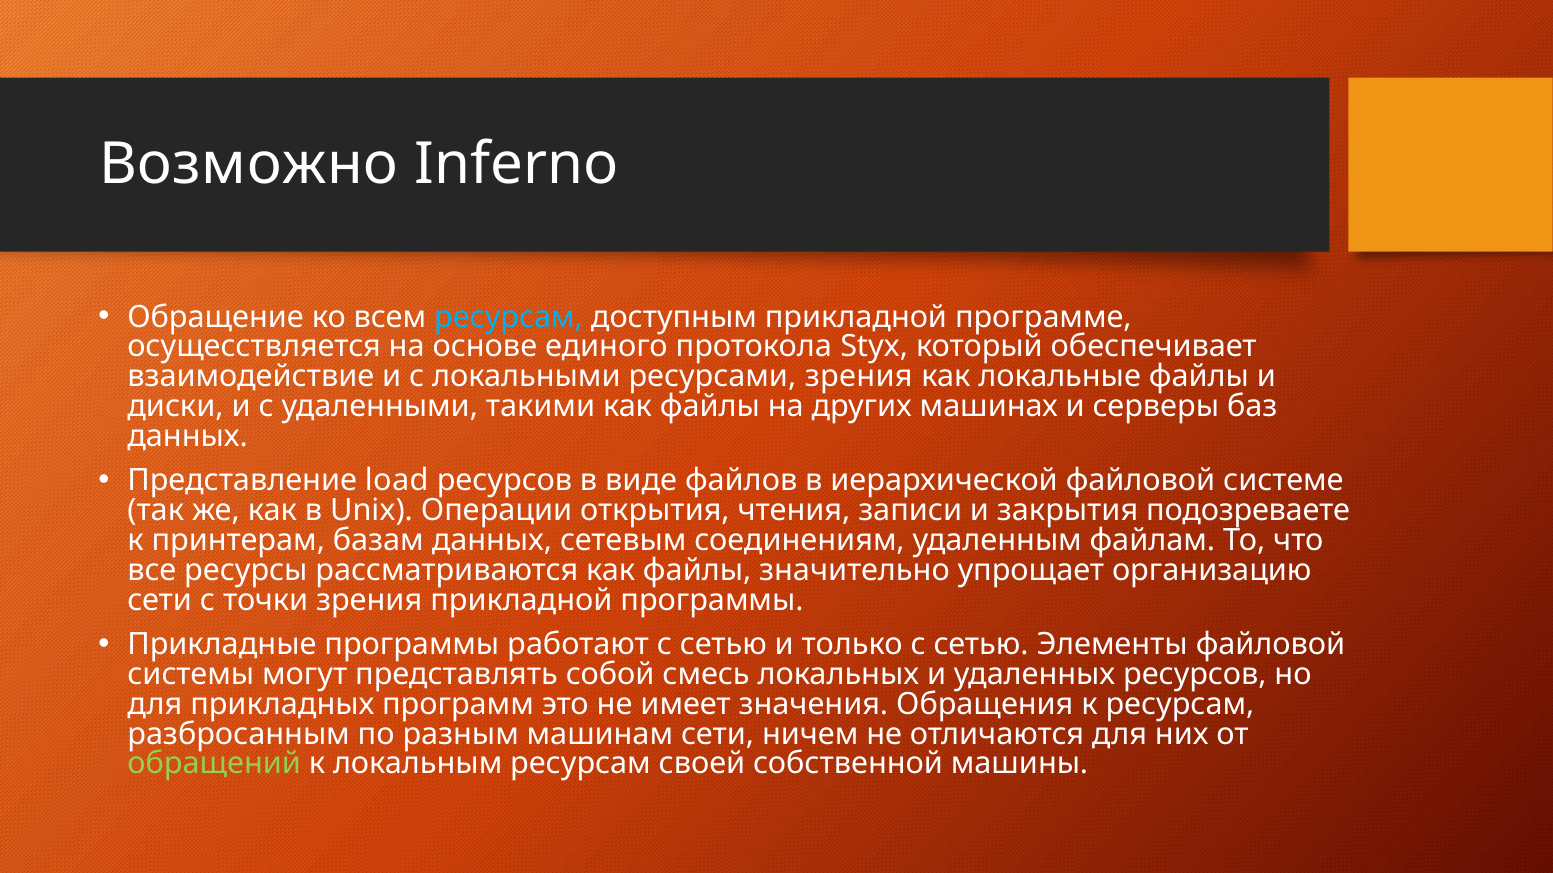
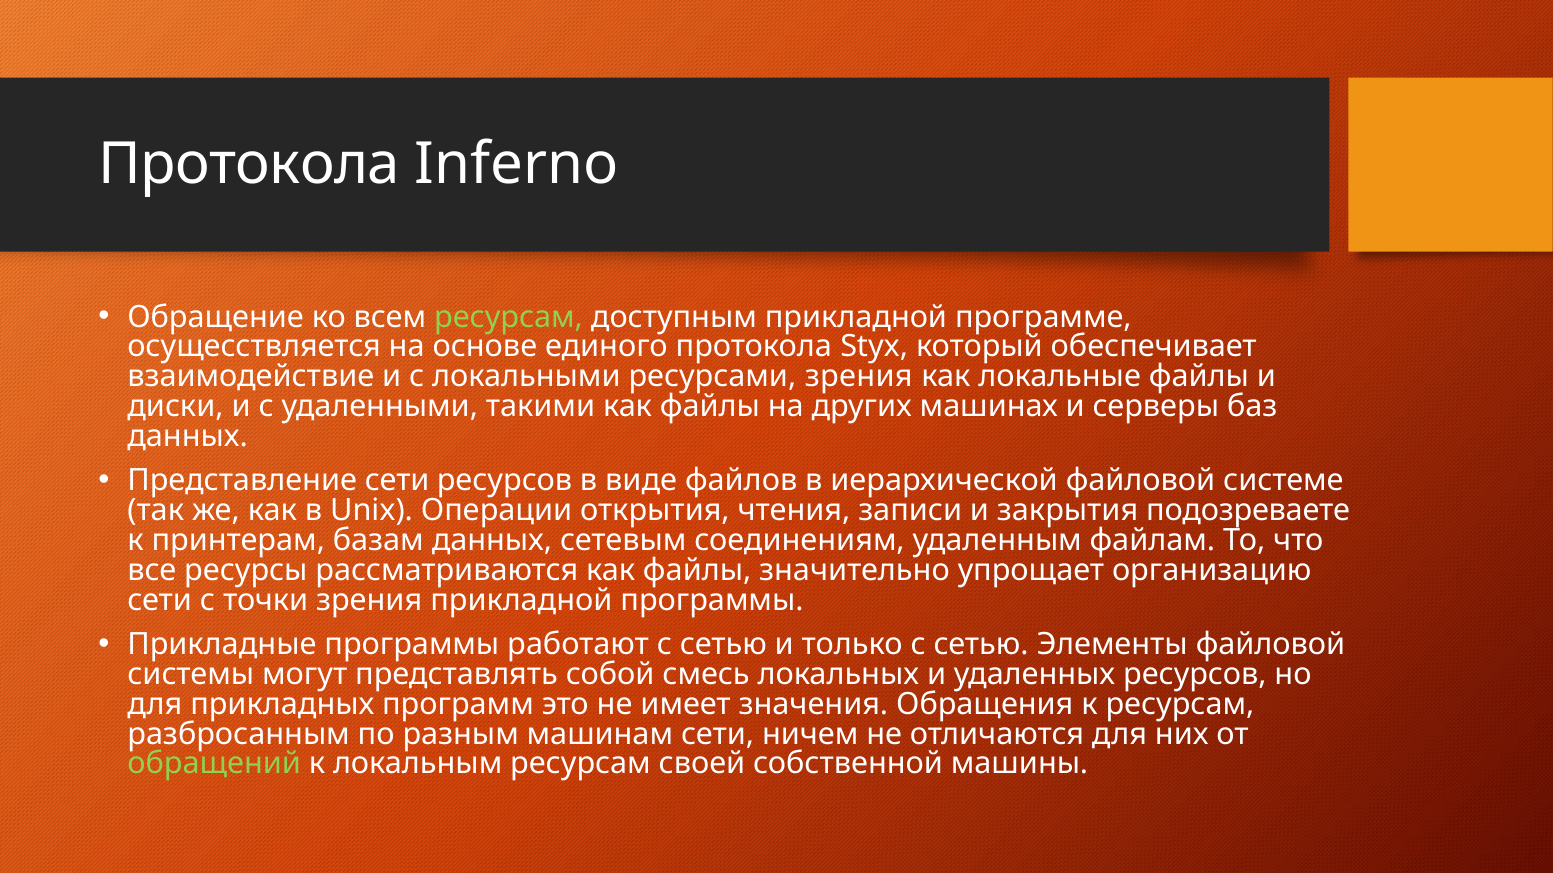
Возможно at (249, 164): Возможно -> Протокола
ресурсам at (509, 317) colour: light blue -> light green
Представление load: load -> сети
